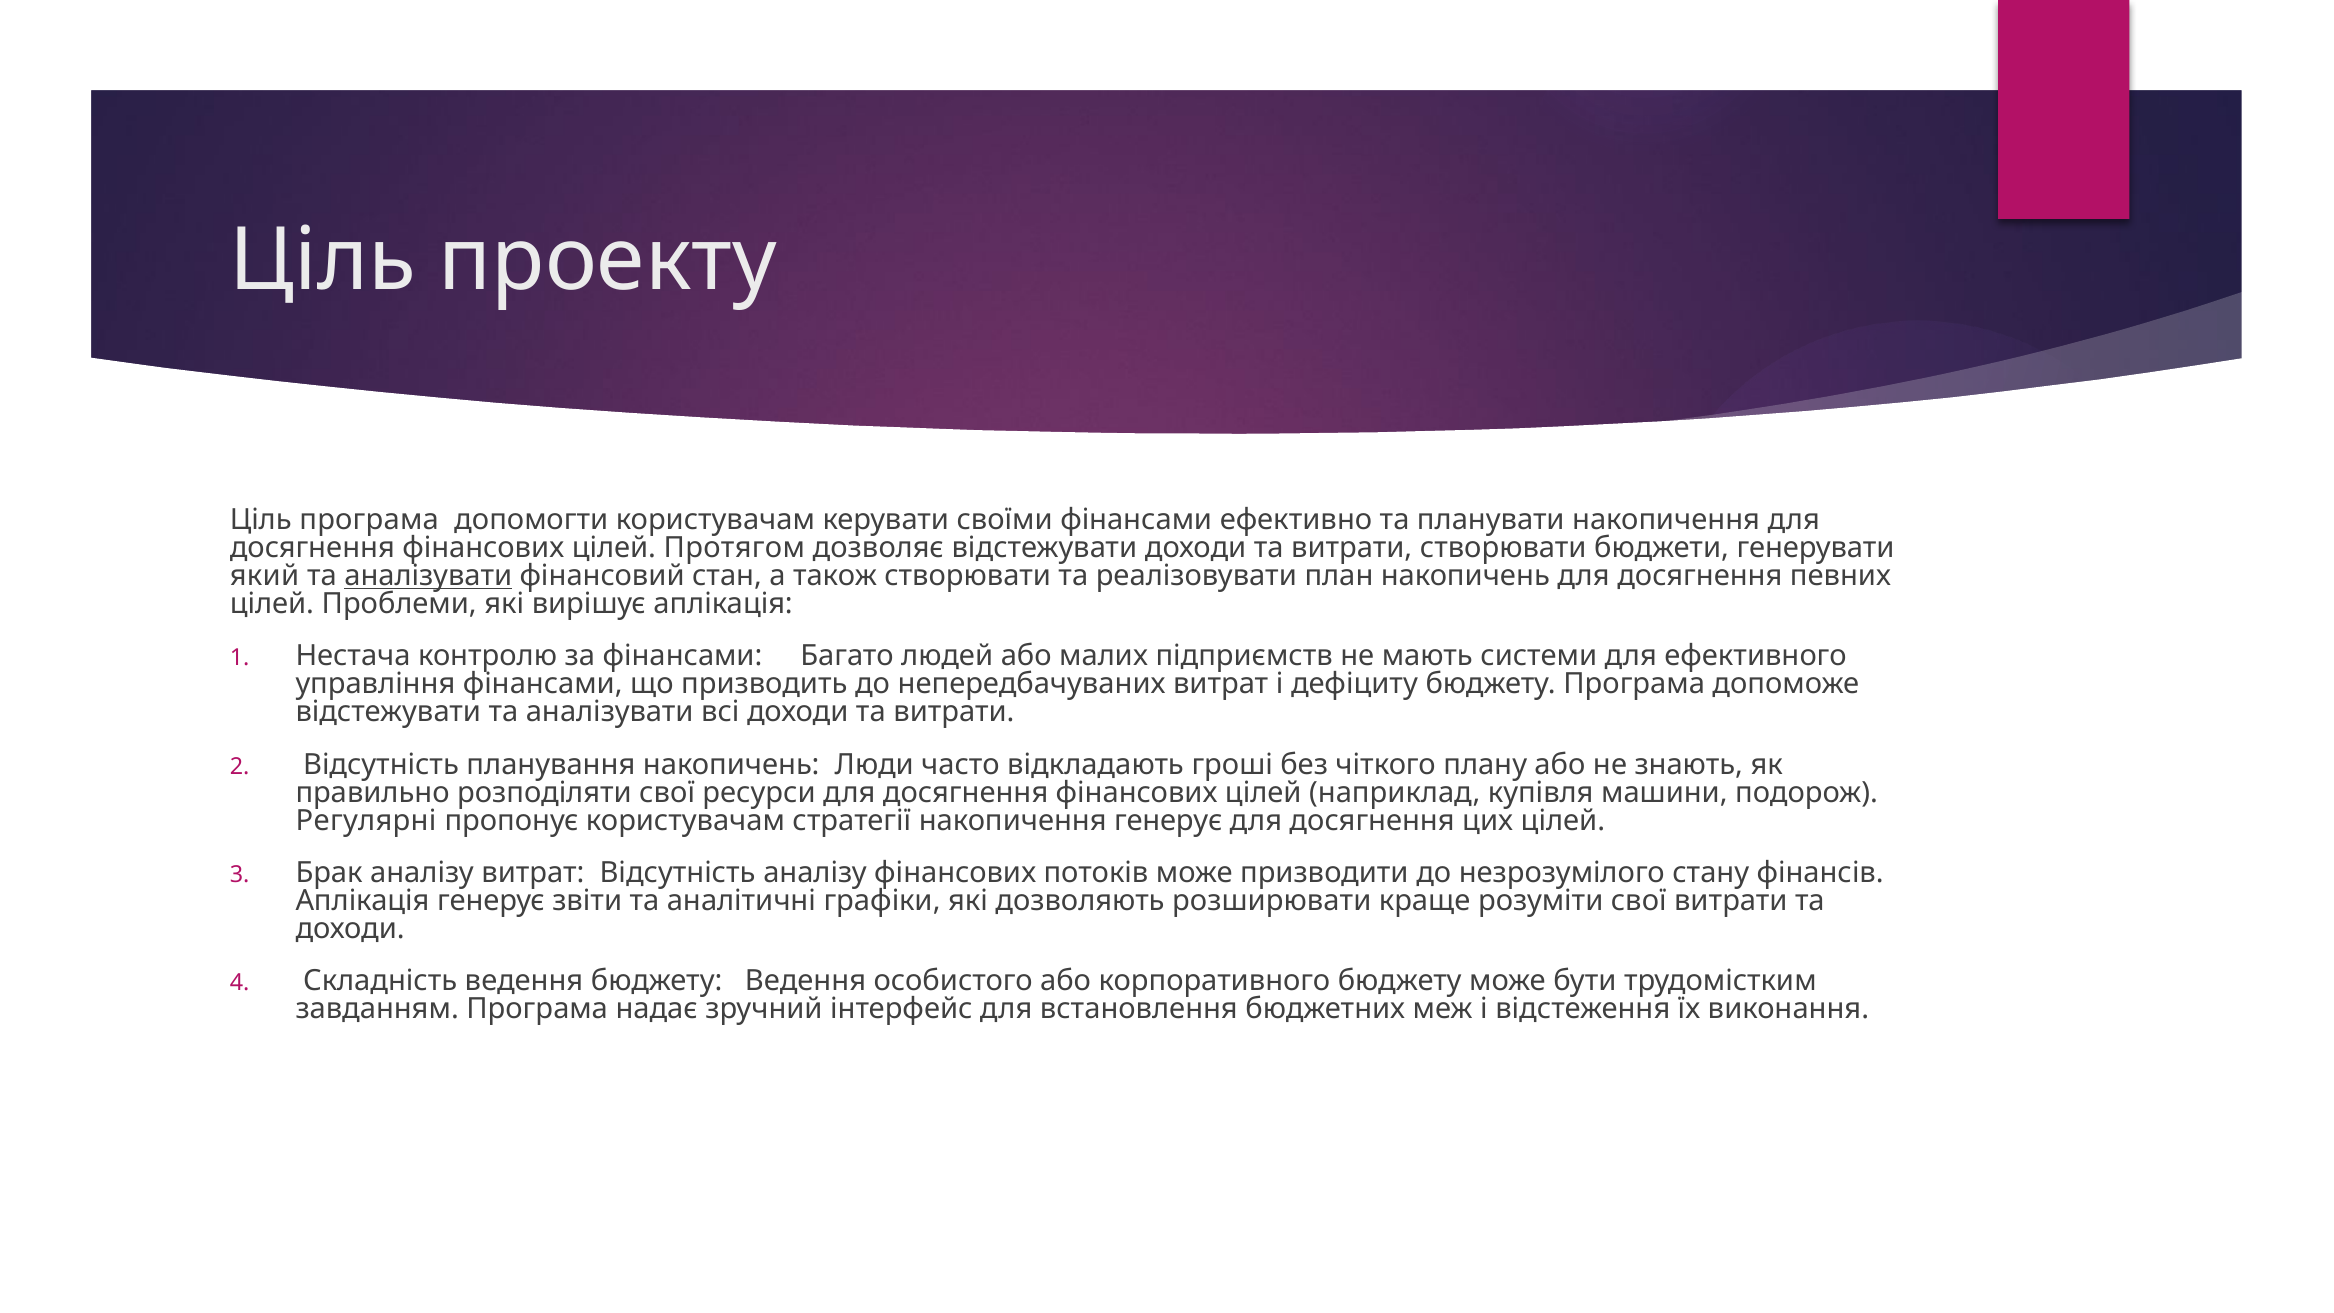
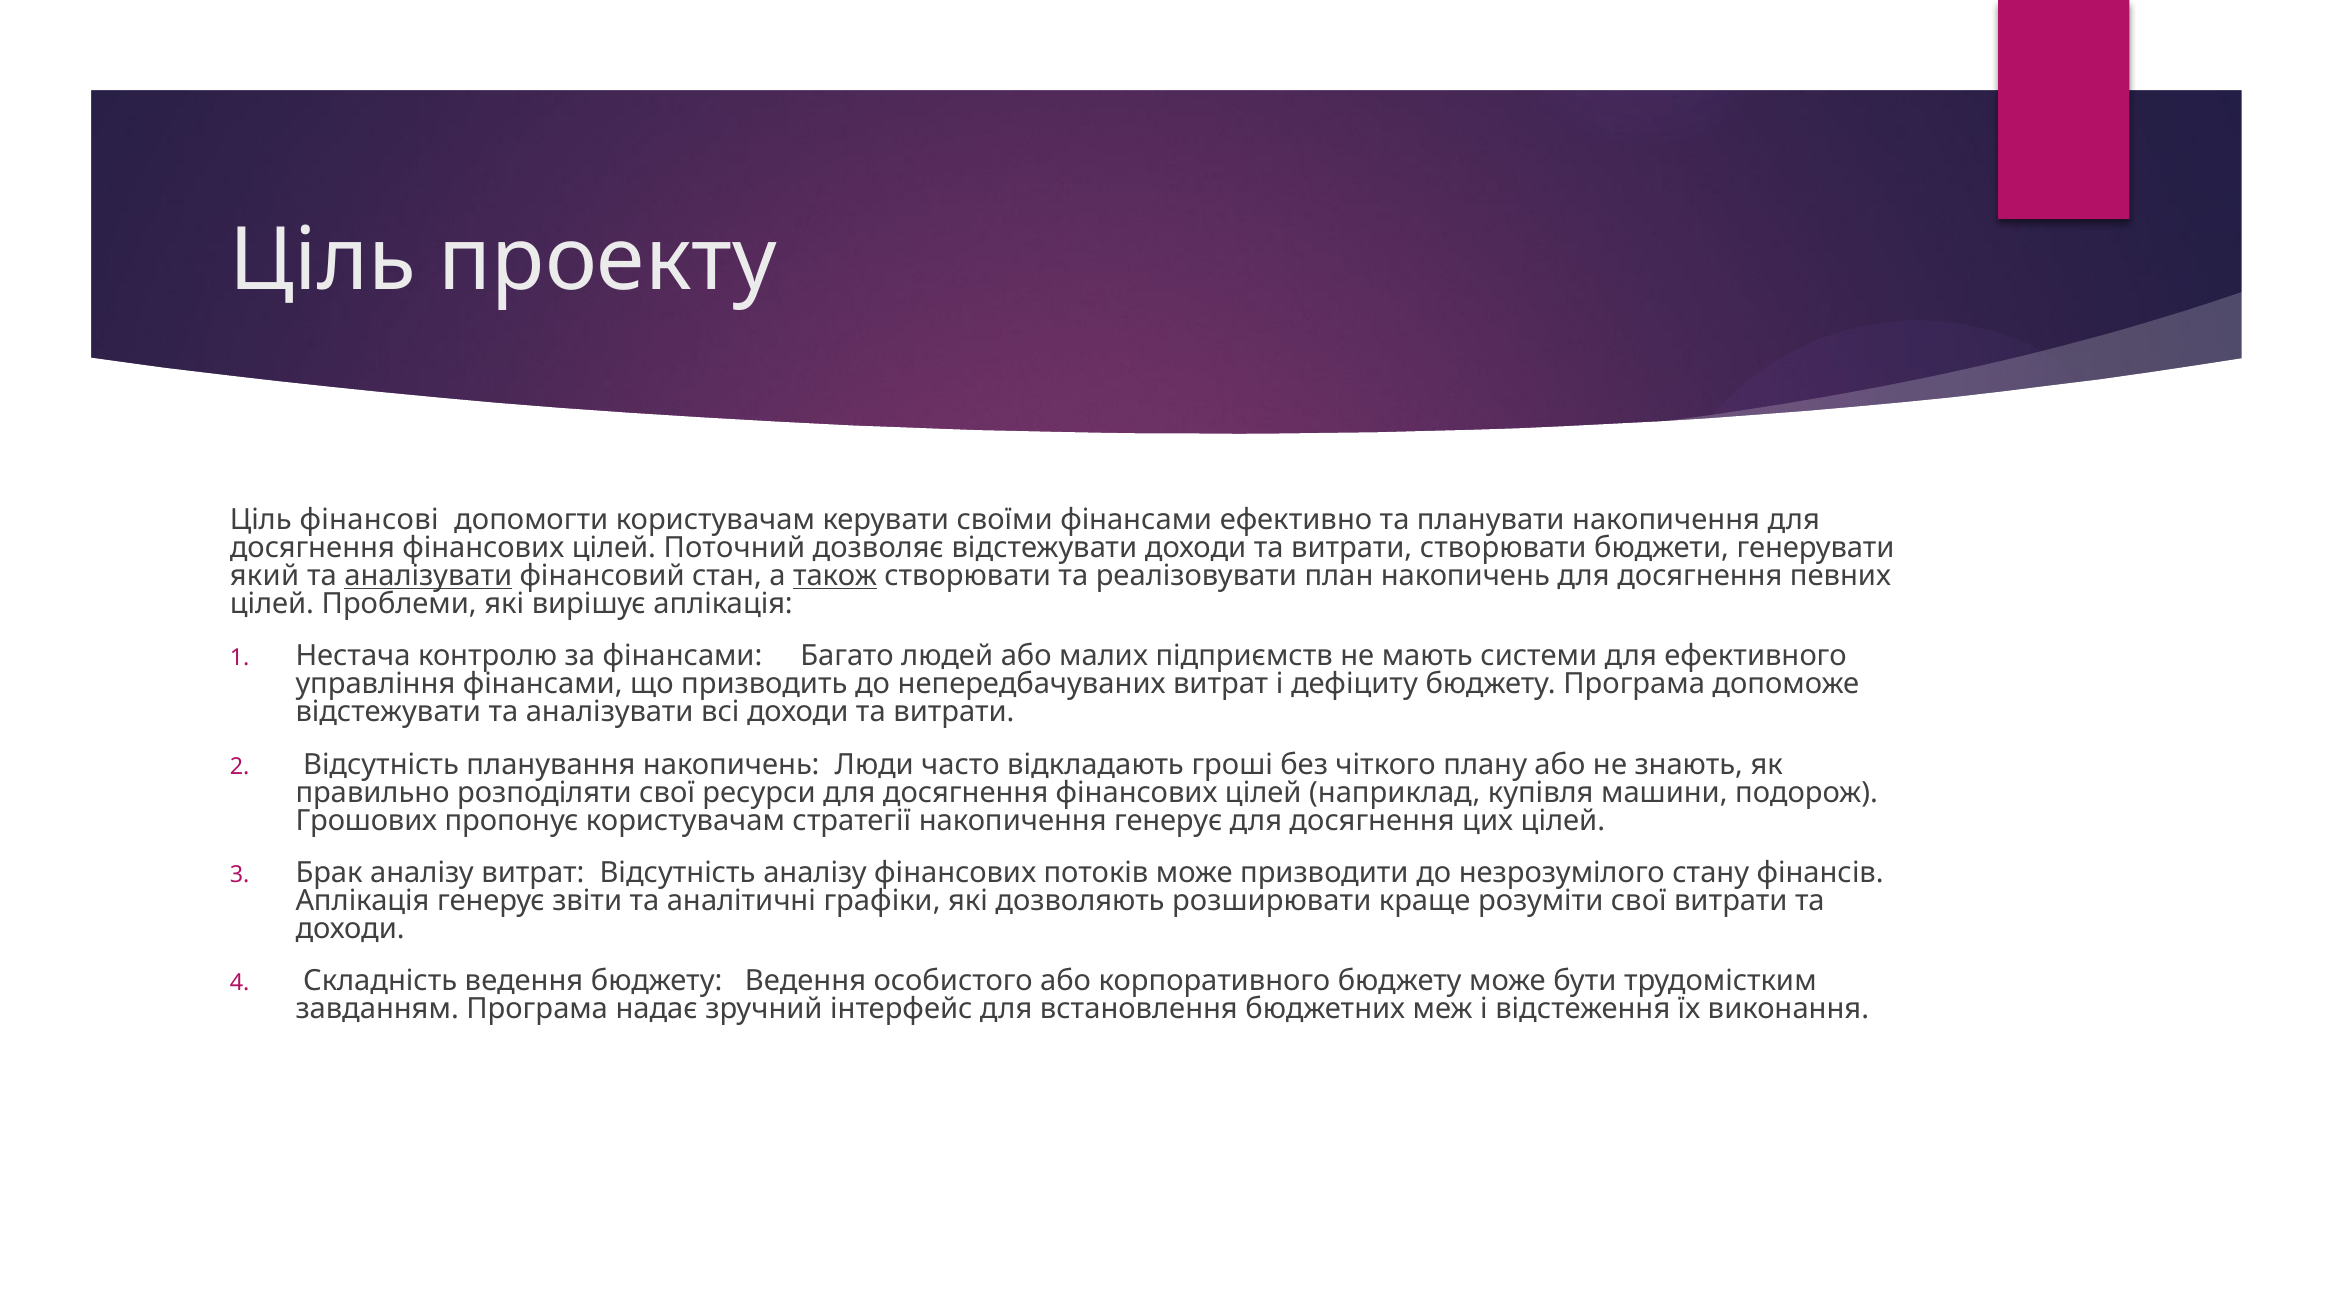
Ціль програма: програма -> фінансові
Протягом: Протягом -> Поточний
також underline: none -> present
Регулярні: Регулярні -> Грошових
